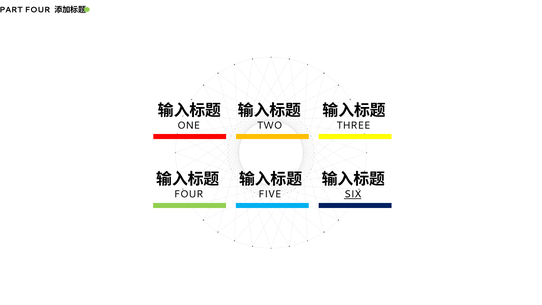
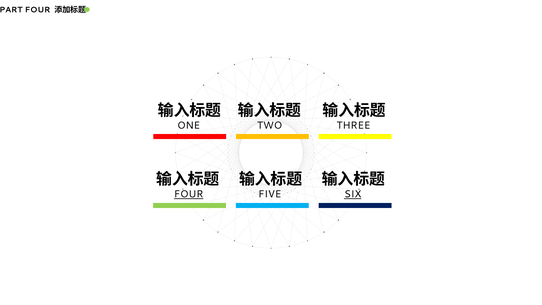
FOUR at (189, 194) underline: none -> present
